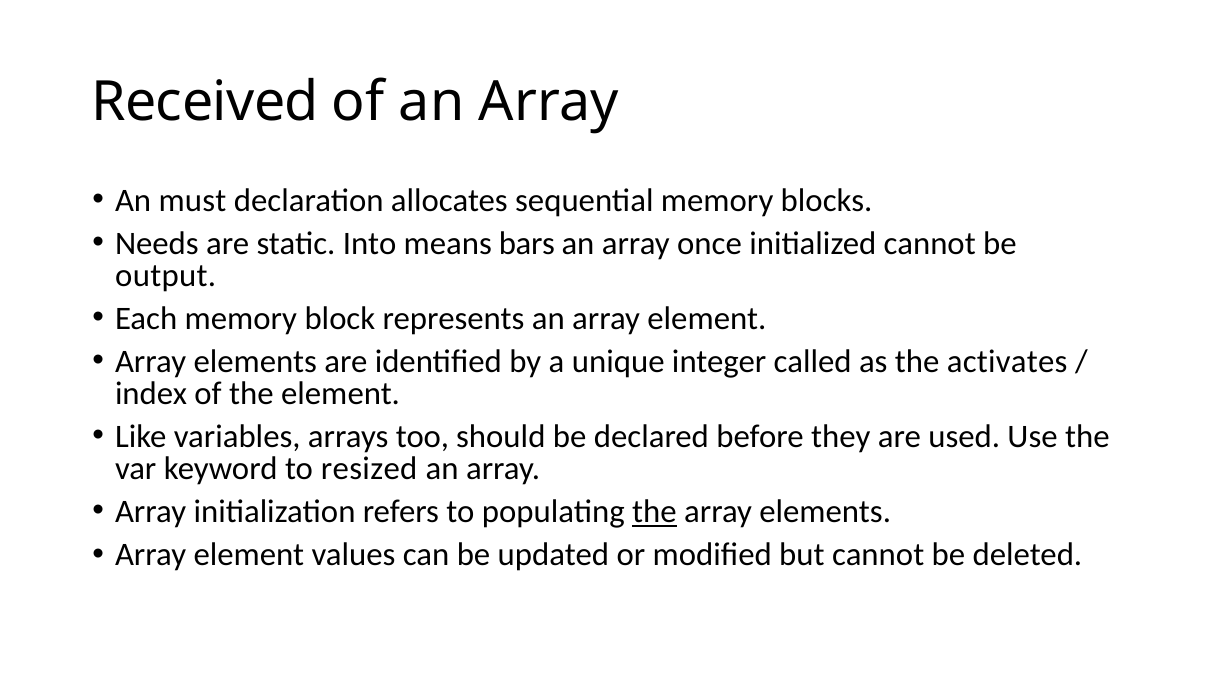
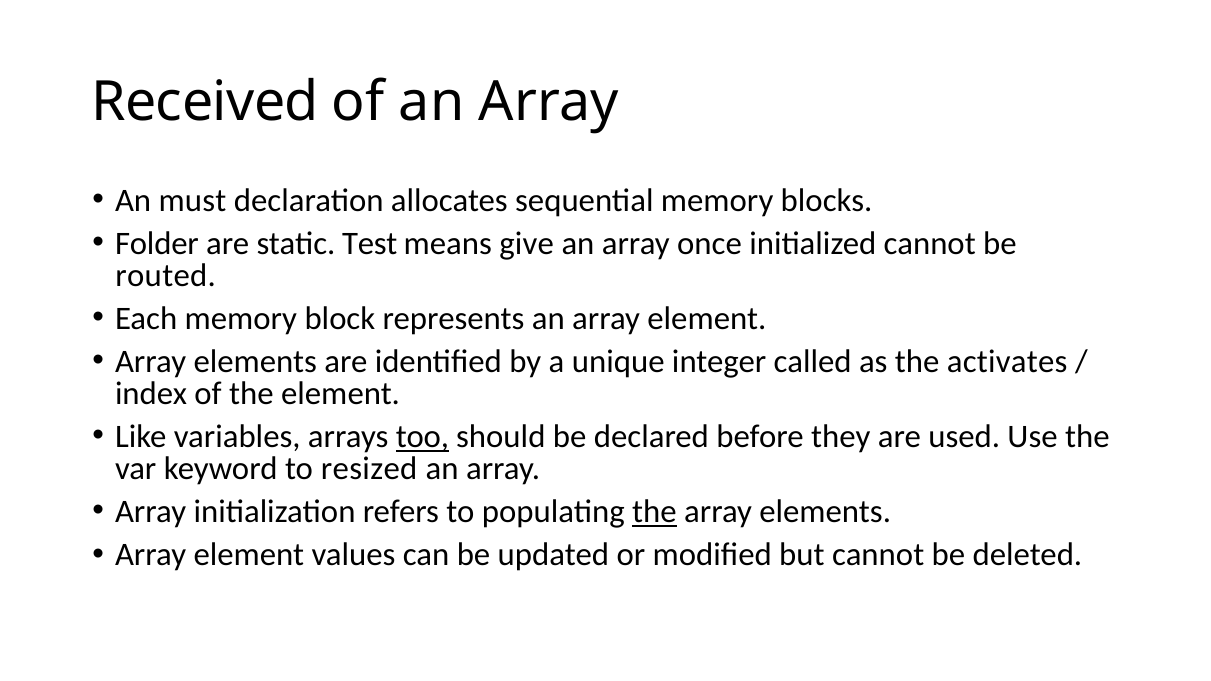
Needs: Needs -> Folder
Into: Into -> Test
bars: bars -> give
output: output -> routed
too underline: none -> present
